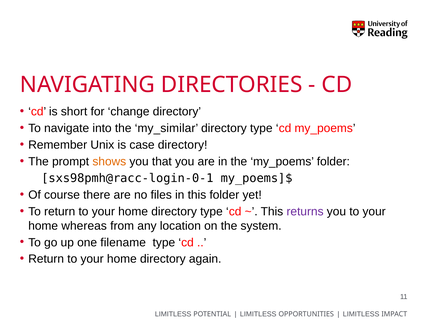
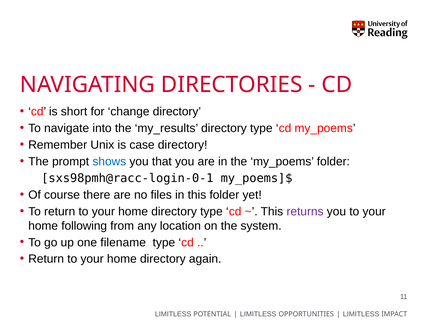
my_similar: my_similar -> my_results
shows colour: orange -> blue
whereas: whereas -> following
